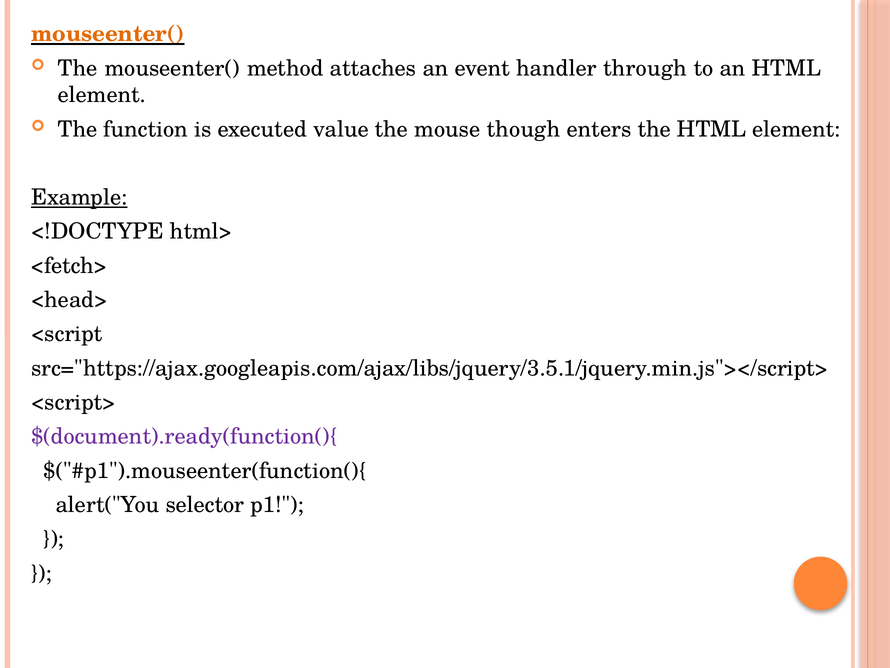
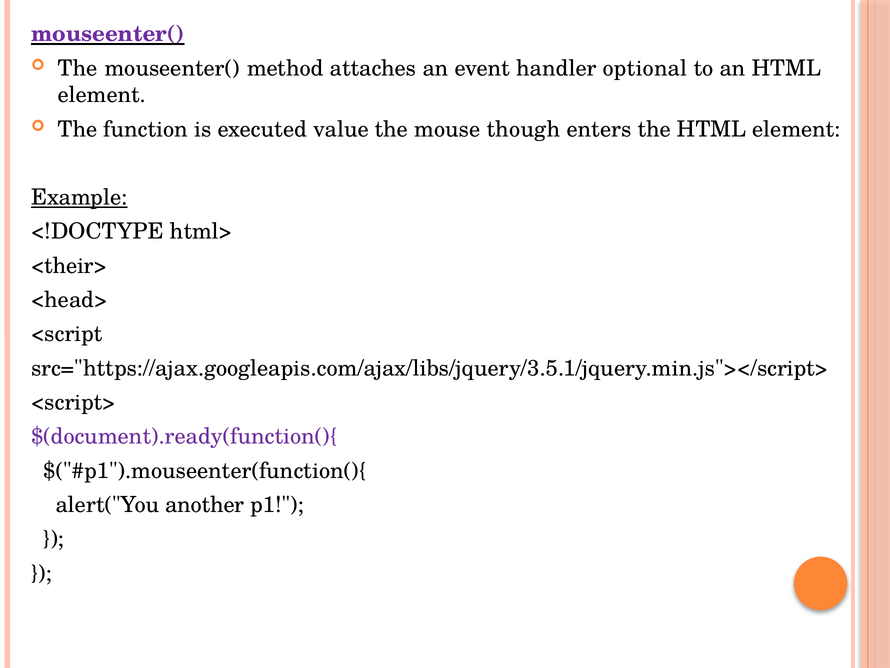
mouseenter( at (108, 34) colour: orange -> purple
through: through -> optional
<fetch>: <fetch> -> <their>
selector: selector -> another
